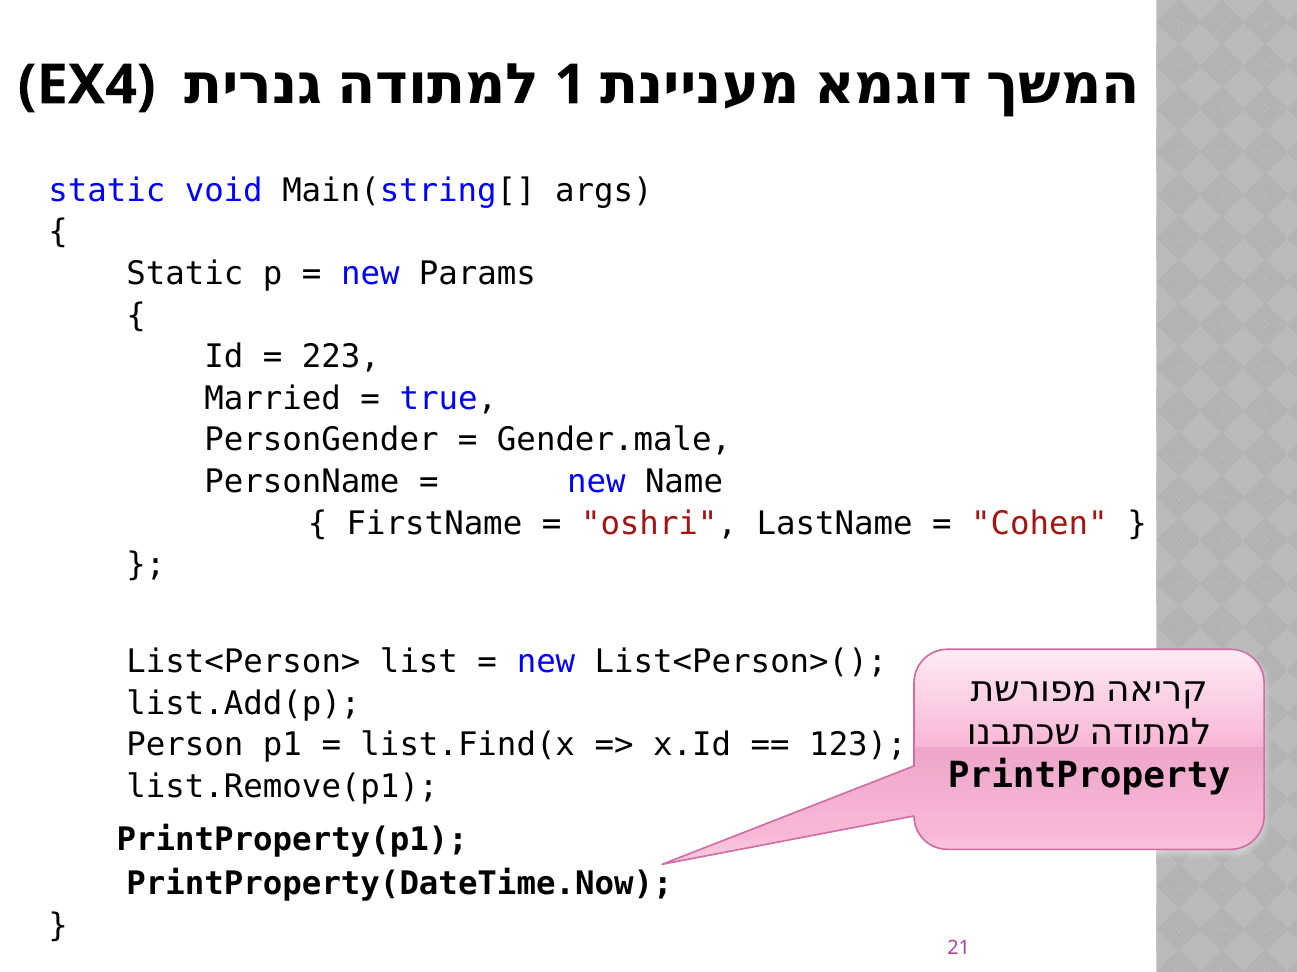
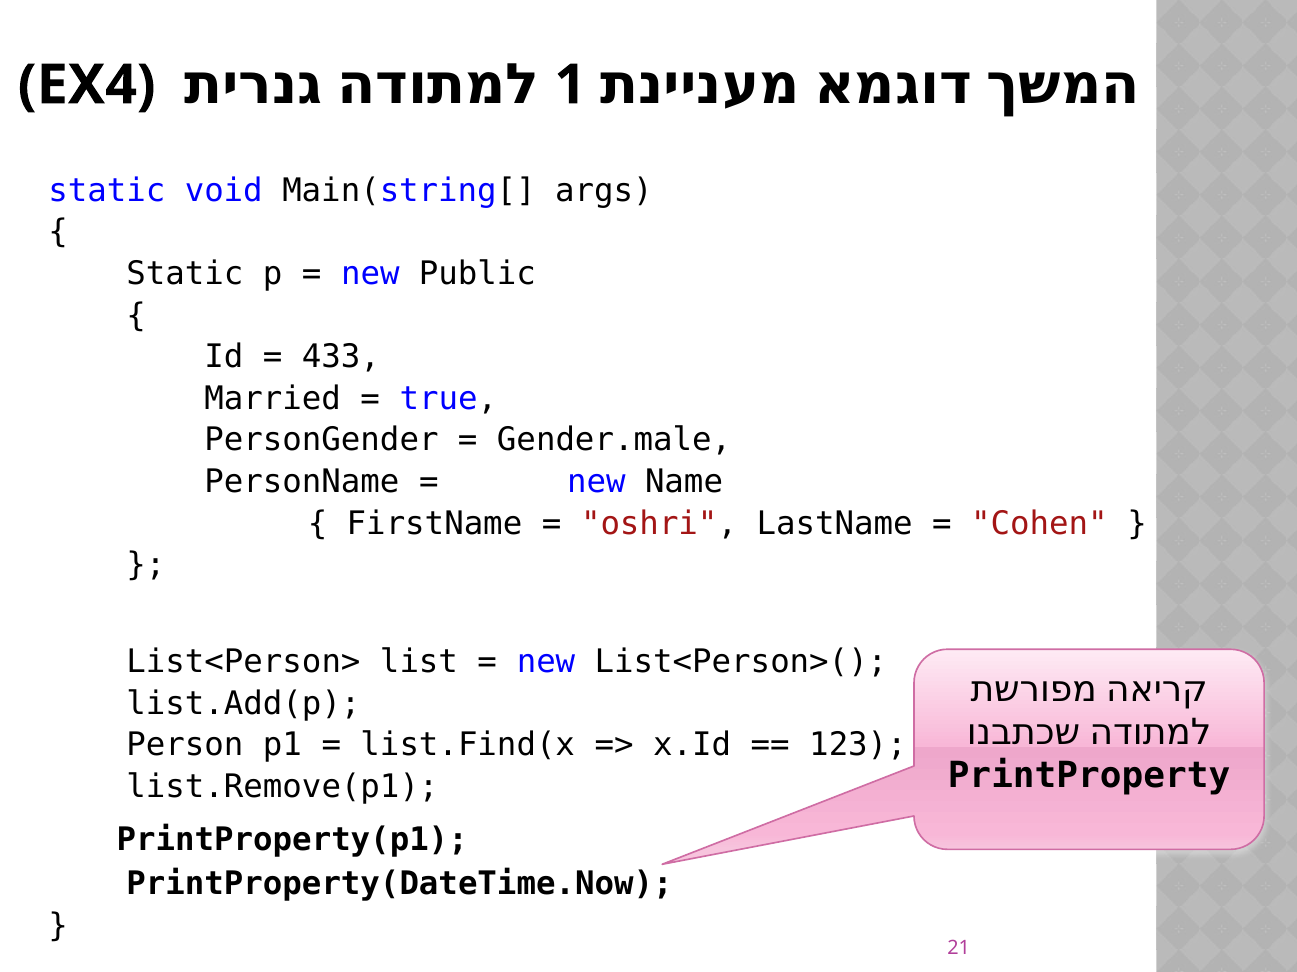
Params: Params -> Public
223: 223 -> 433
